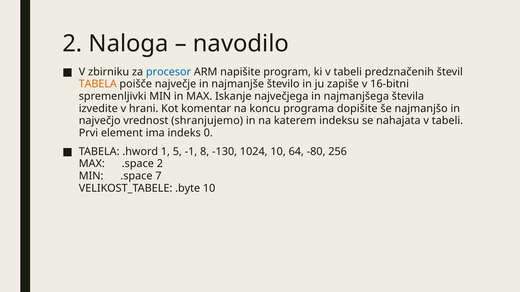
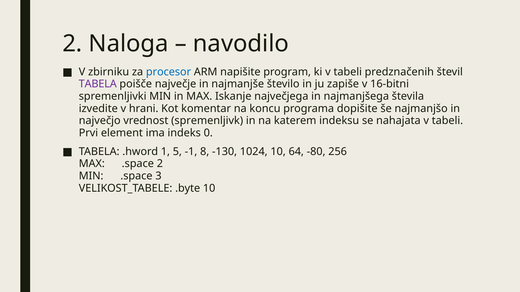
TABELA at (98, 84) colour: orange -> purple
shranjujemo: shranjujemo -> spremenljivk
7: 7 -> 3
